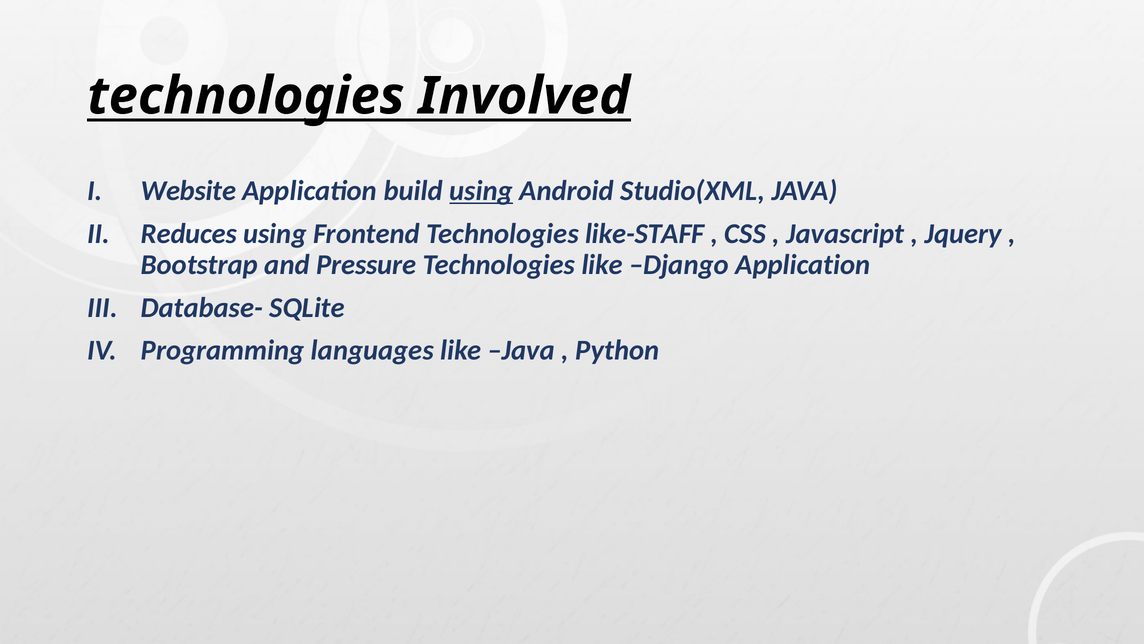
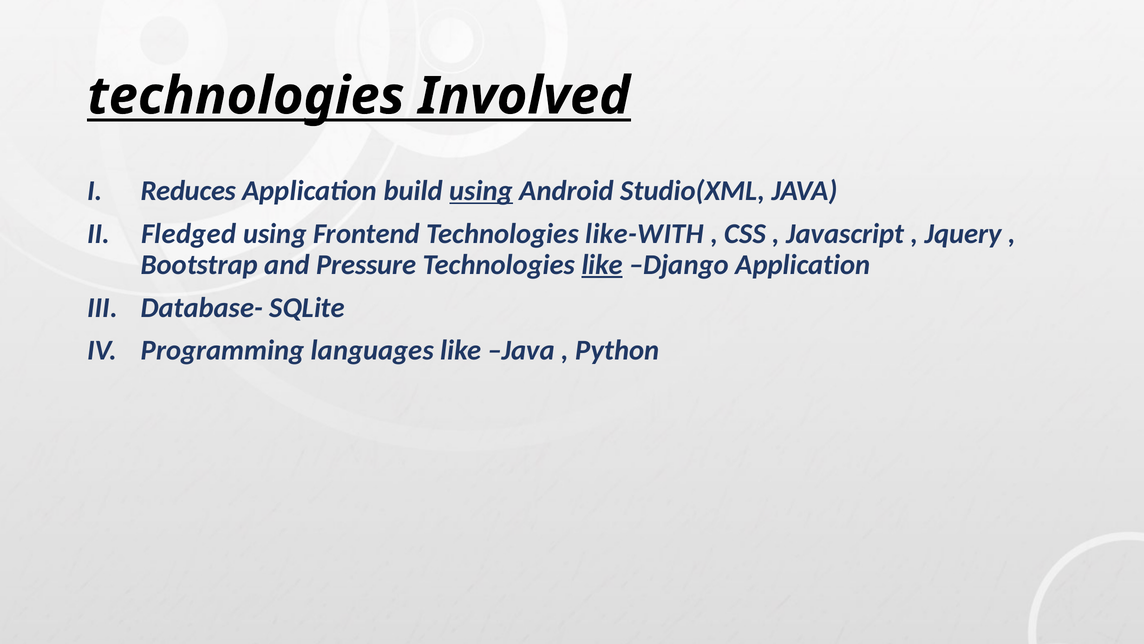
Website: Website -> Reduces
Reduces: Reduces -> Fledged
like-STAFF: like-STAFF -> like-WITH
like at (602, 265) underline: none -> present
